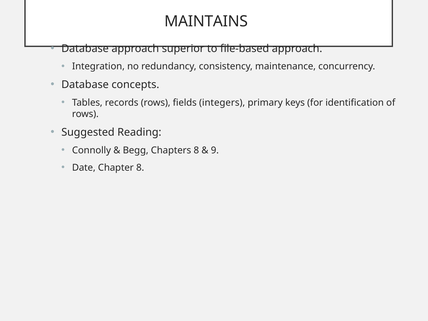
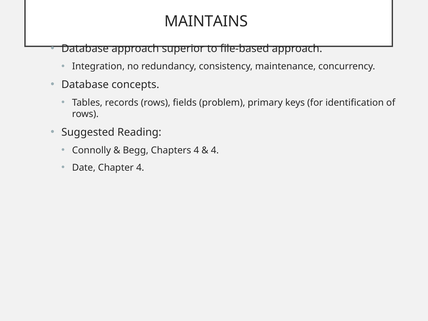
integers: integers -> problem
Chapters 8: 8 -> 4
9 at (215, 150): 9 -> 4
Chapter 8: 8 -> 4
